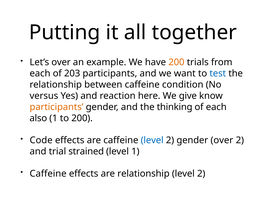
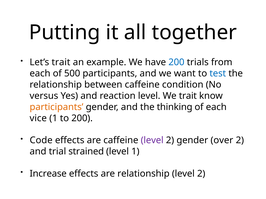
Let’s over: over -> trait
200 at (176, 62) colour: orange -> blue
203: 203 -> 500
reaction here: here -> level
We give: give -> trait
also: also -> vice
level at (152, 141) colour: blue -> purple
Caffeine at (48, 174): Caffeine -> Increase
